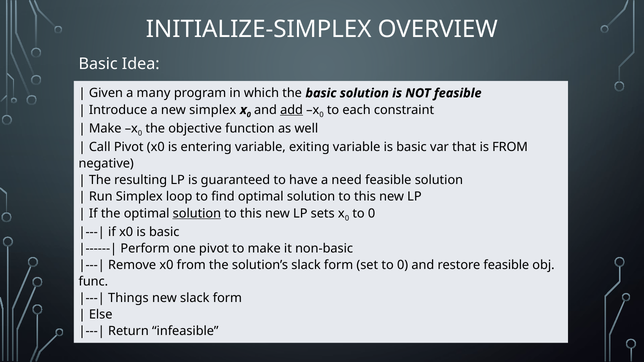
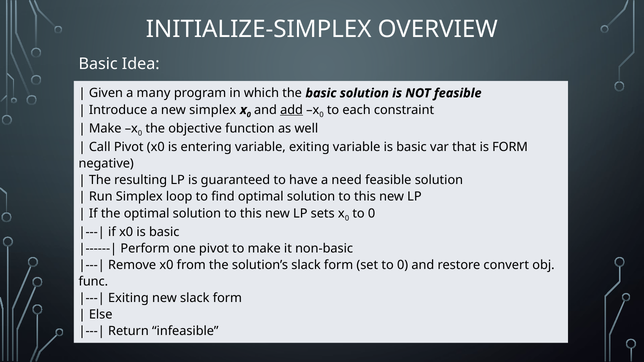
is FROM: FROM -> FORM
solution at (197, 213) underline: present -> none
restore feasible: feasible -> convert
Things at (128, 298): Things -> Exiting
